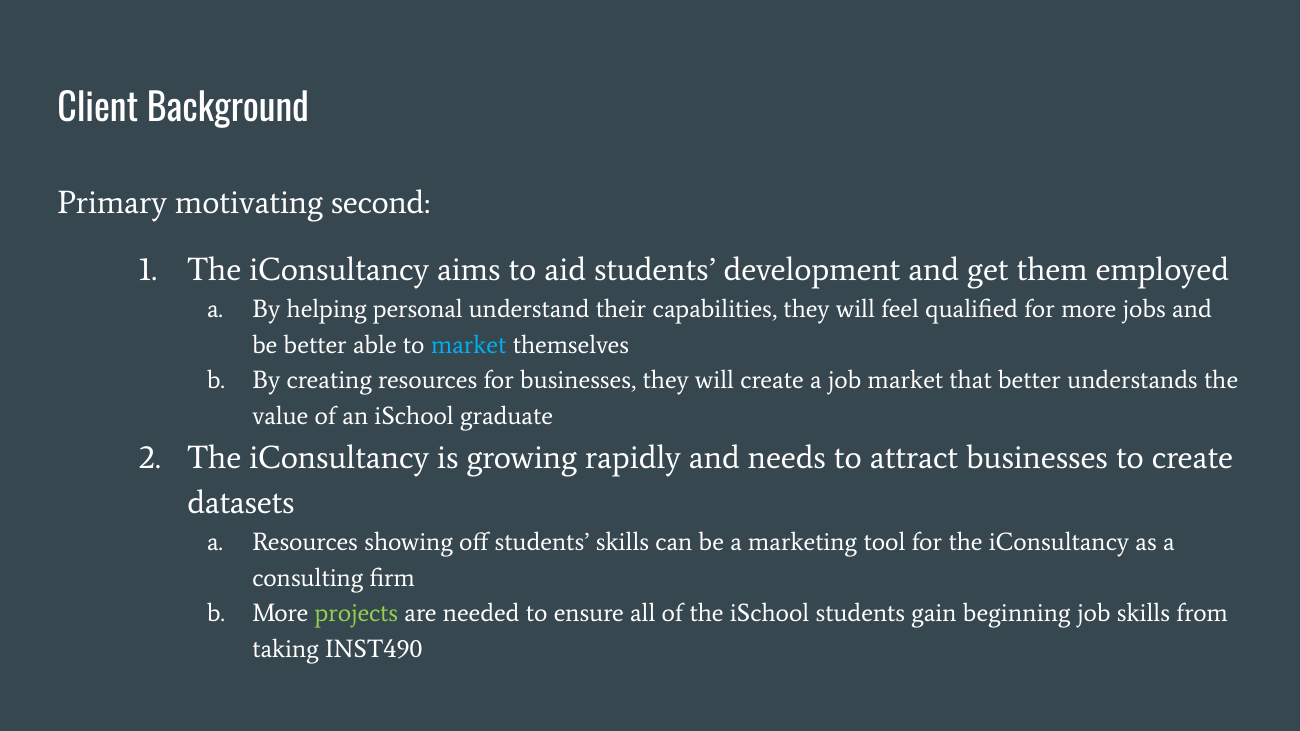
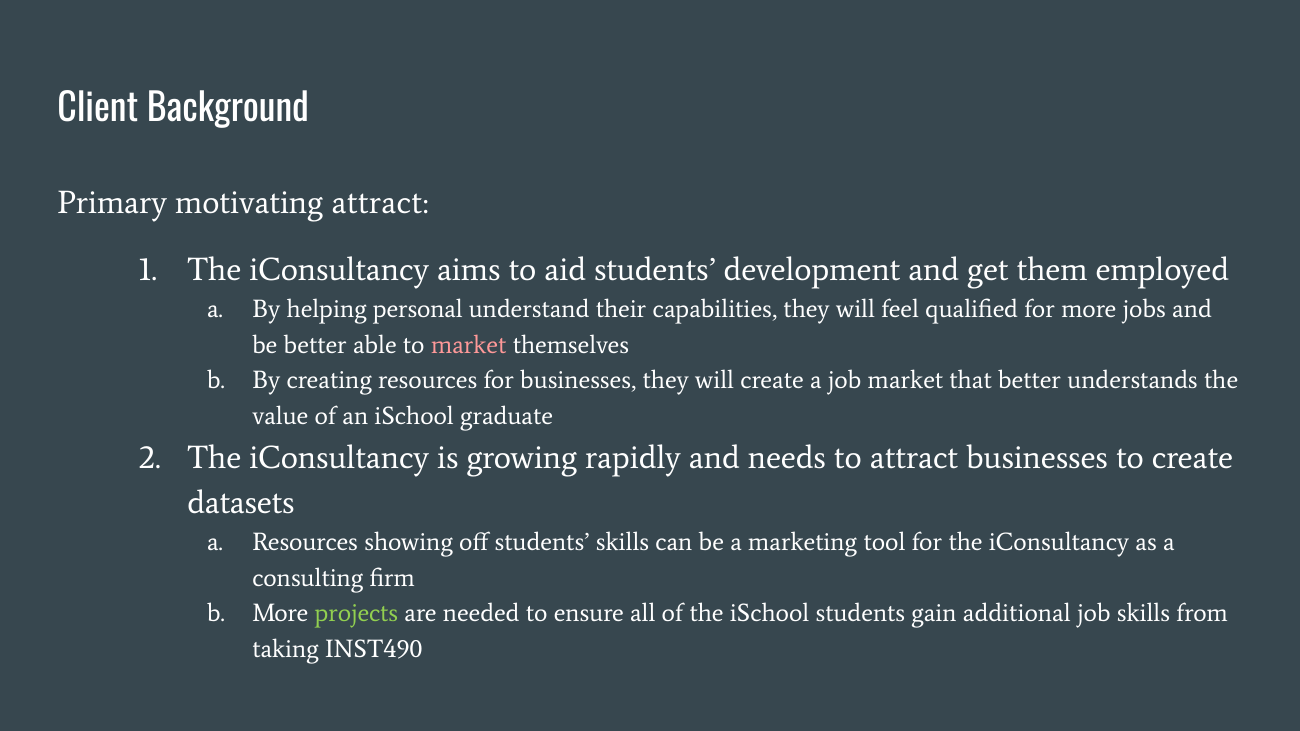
motivating second: second -> attract
market at (469, 345) colour: light blue -> pink
beginning: beginning -> additional
